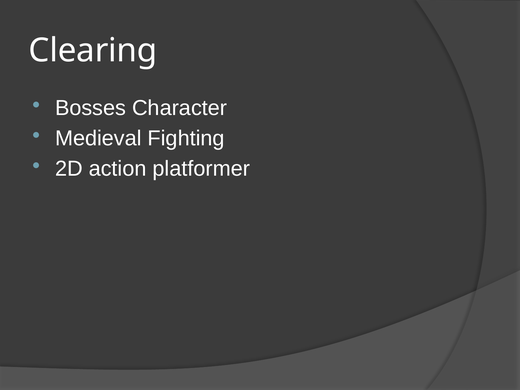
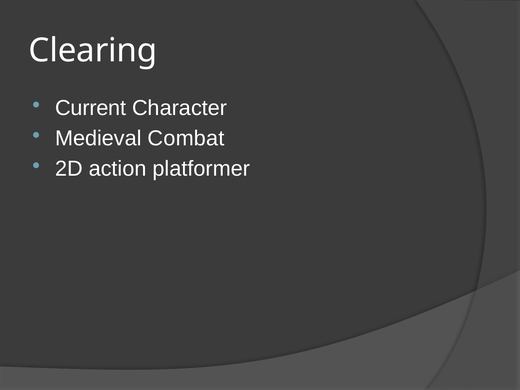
Bosses: Bosses -> Current
Fighting: Fighting -> Combat
